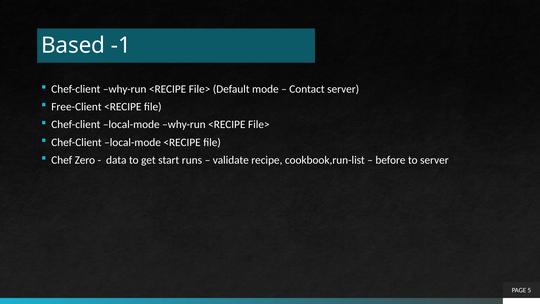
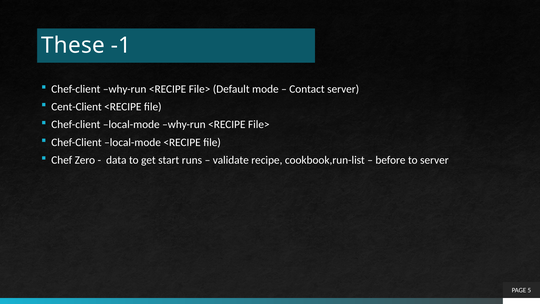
Based: Based -> These
Free-Client: Free-Client -> Cent-Client
